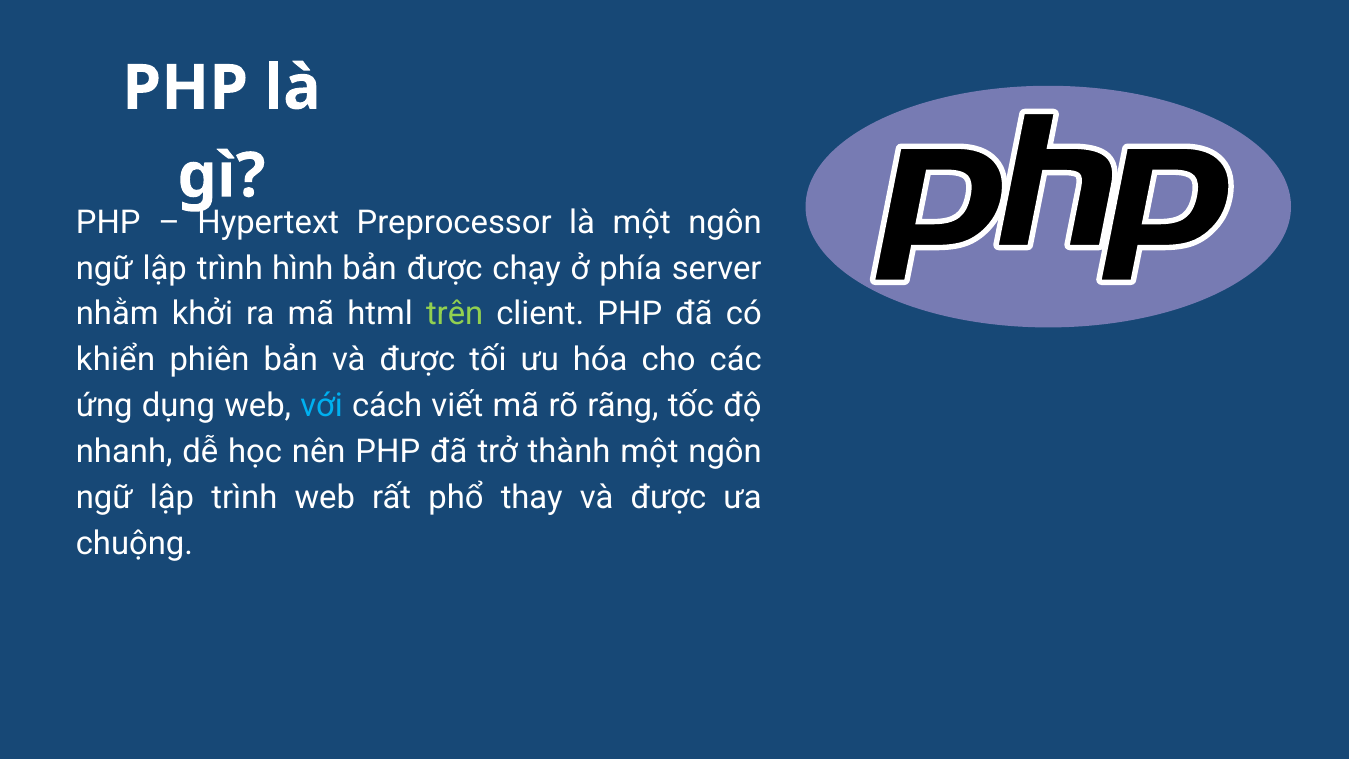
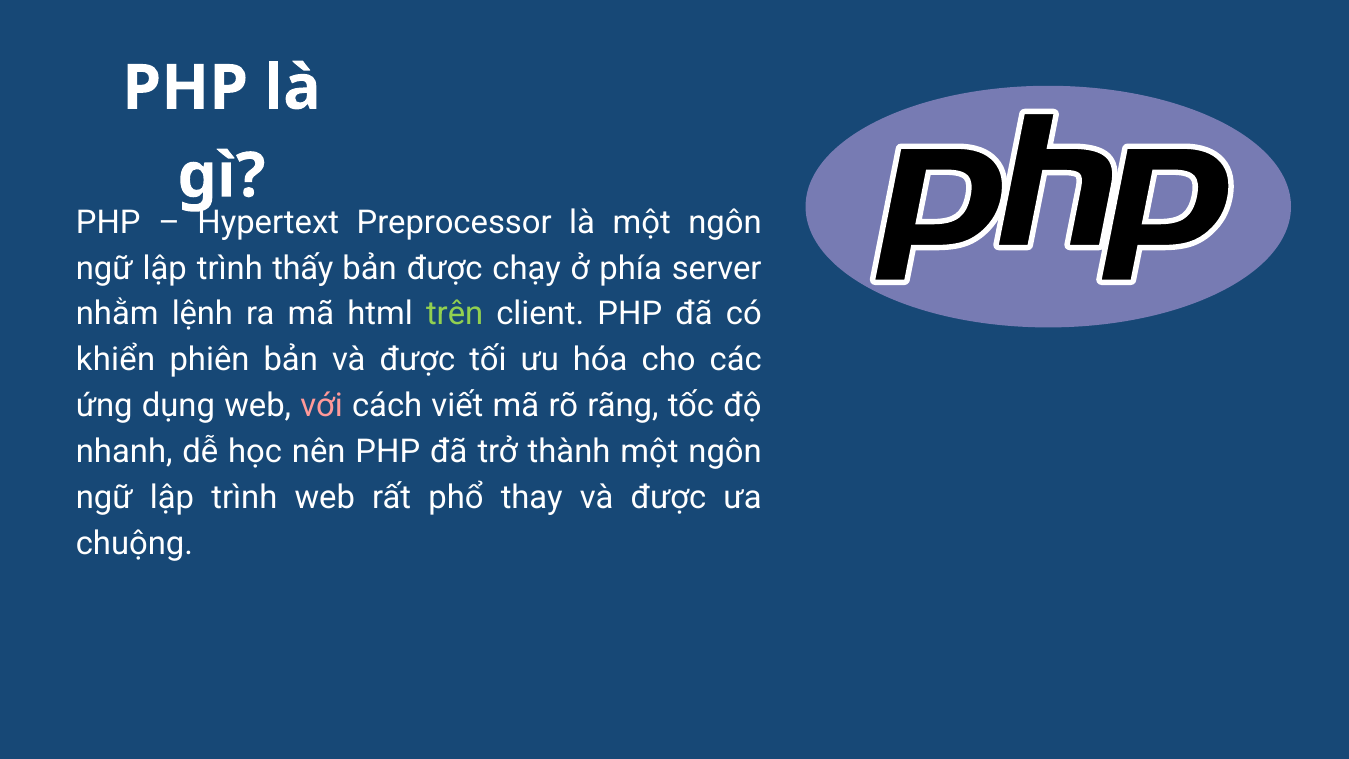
hình: hình -> thấy
khởi: khởi -> lệnh
với colour: light blue -> pink
